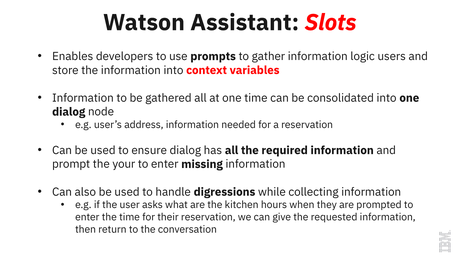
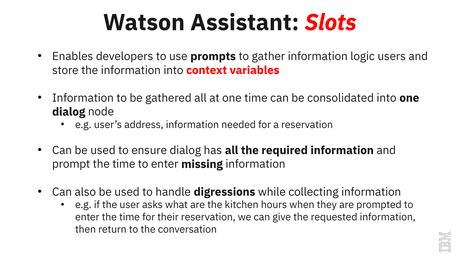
prompt the your: your -> time
